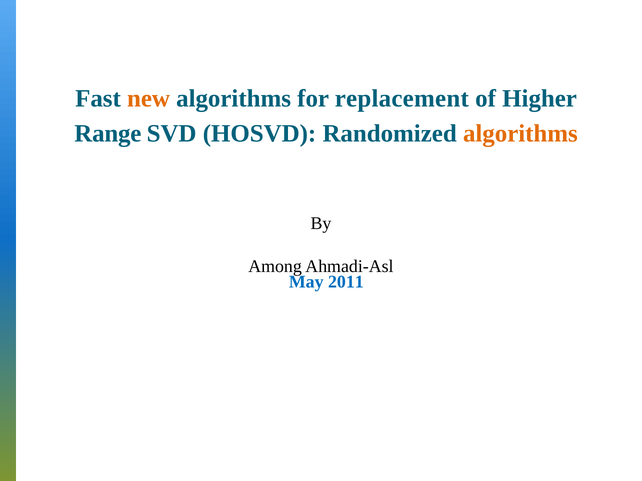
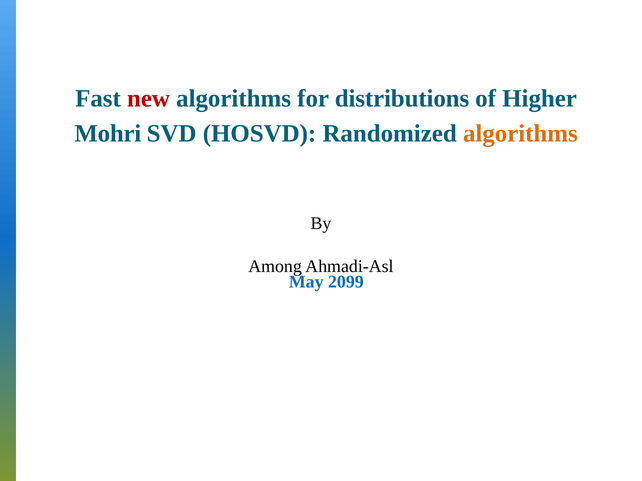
new colour: orange -> red
replacement: replacement -> distributions
Range: Range -> Mohri
2011: 2011 -> 2099
